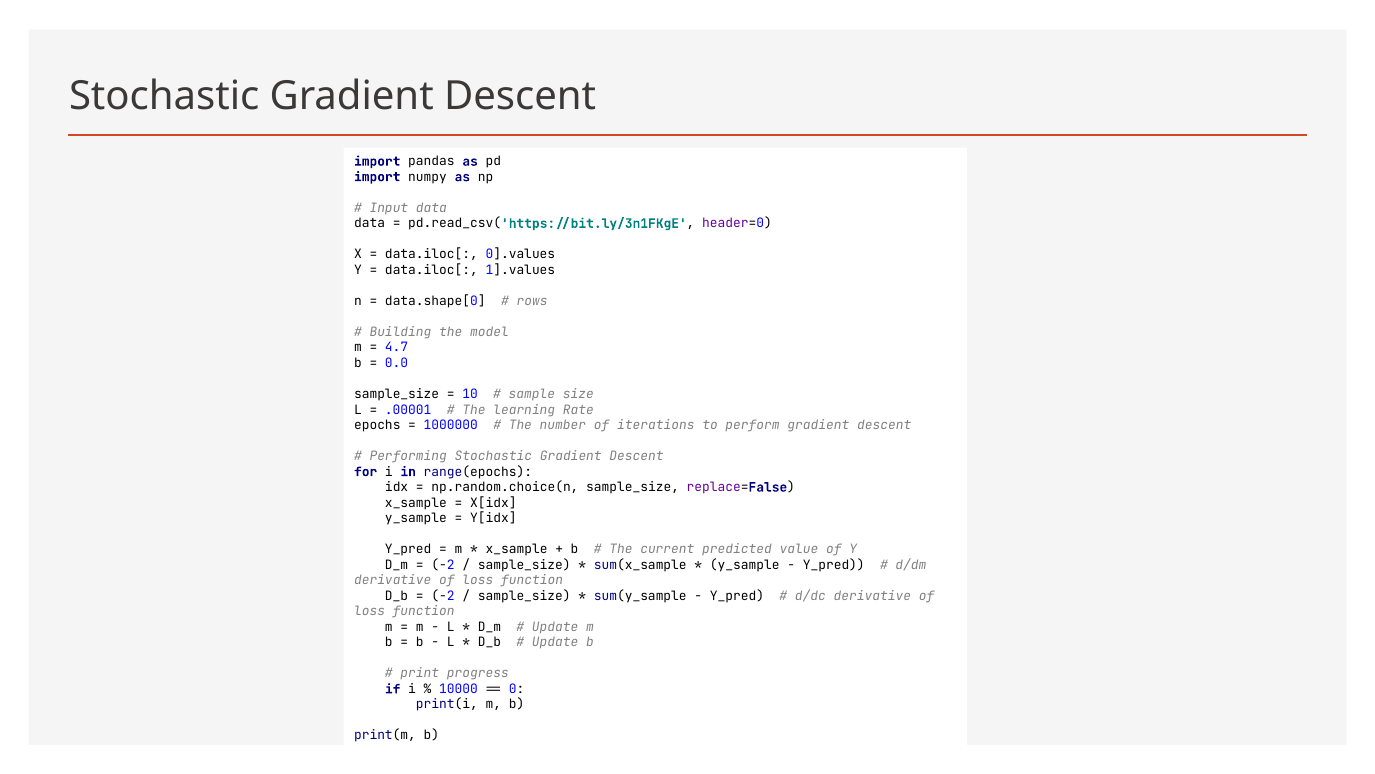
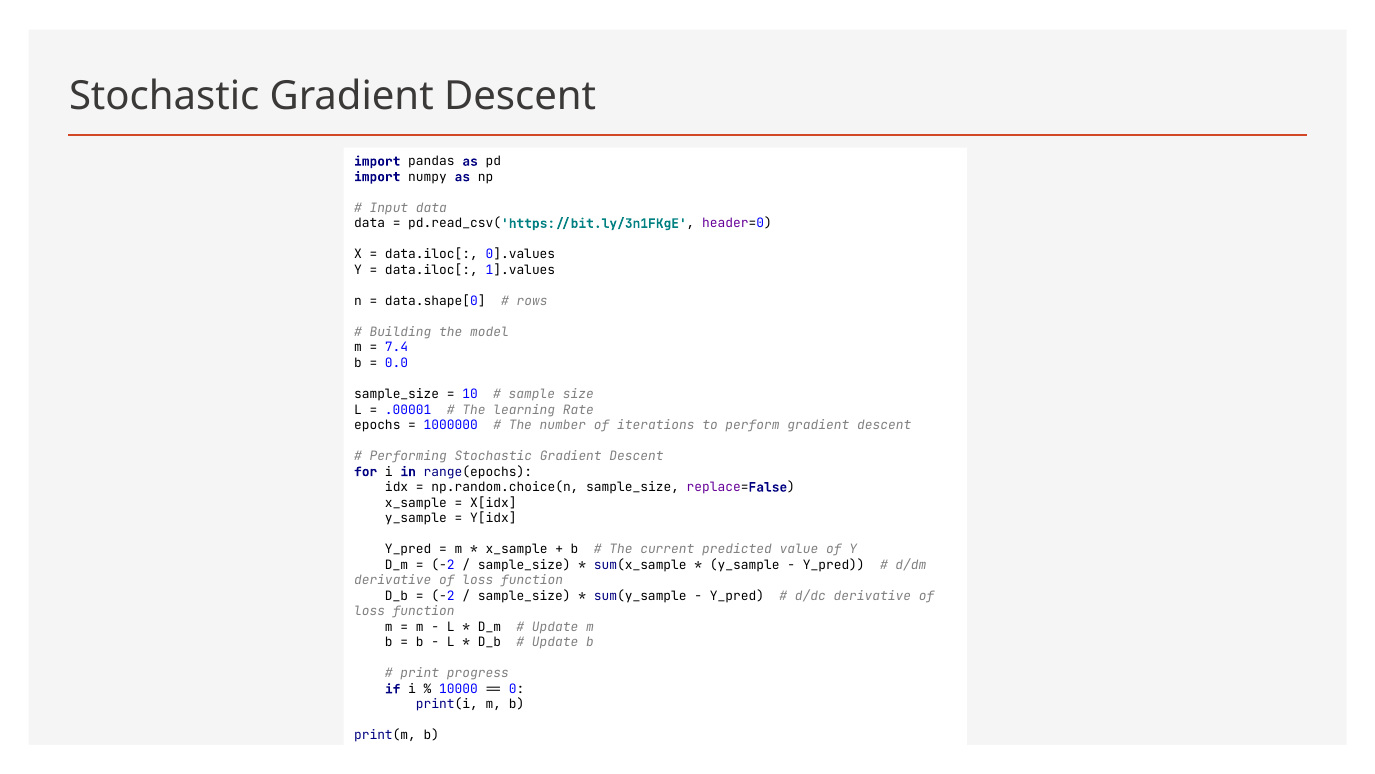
4.7: 4.7 -> 7.4
